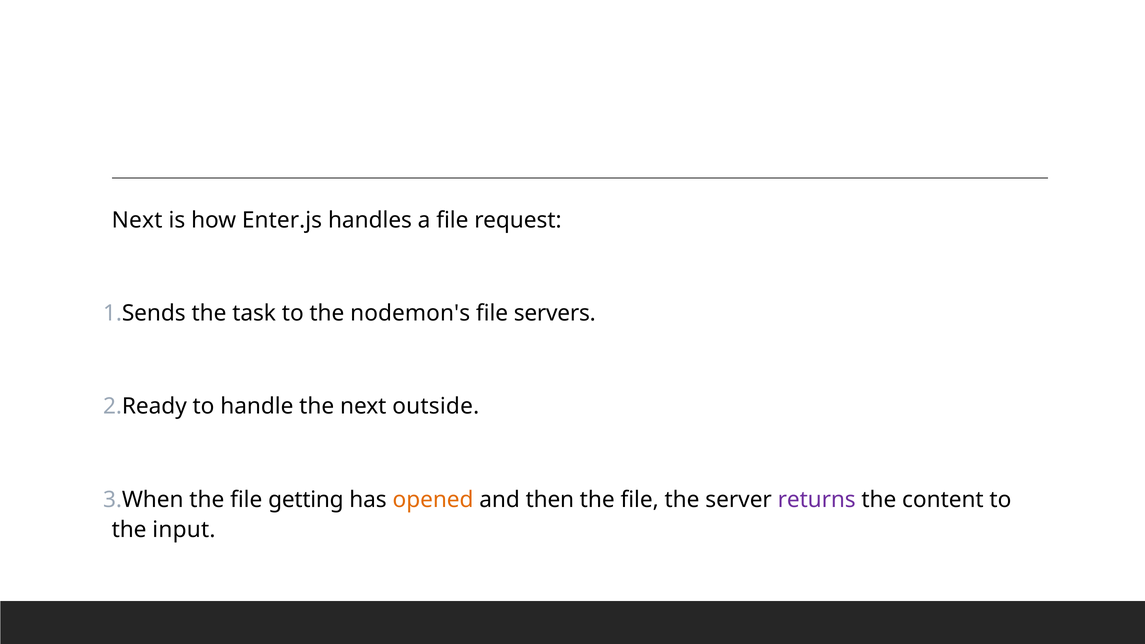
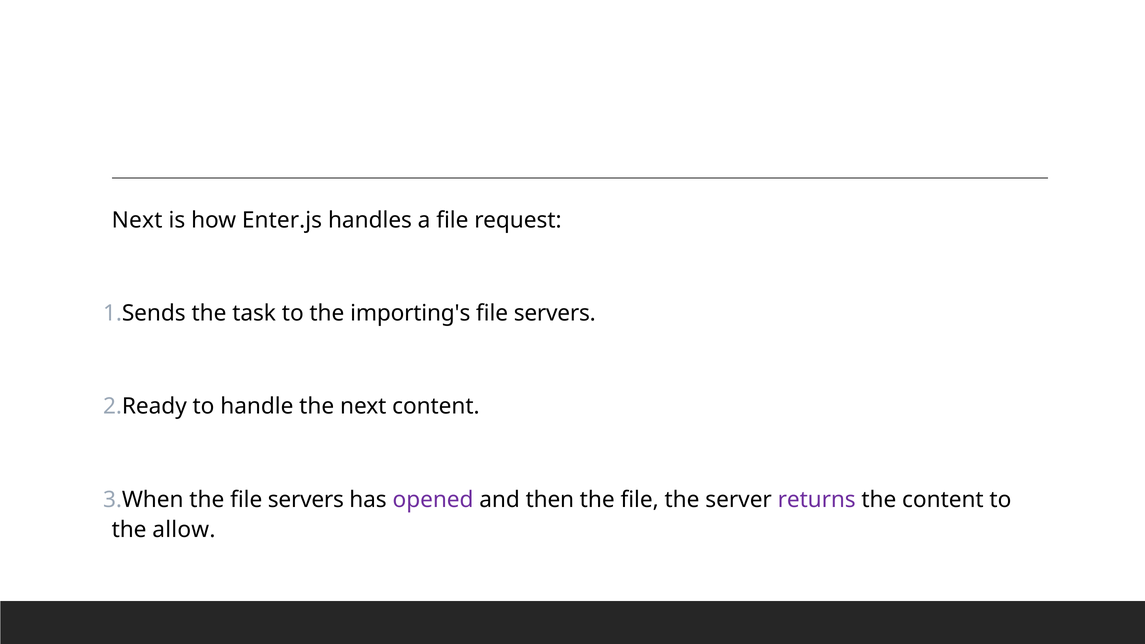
nodemon's: nodemon's -> importing's
next outside: outside -> content
the file getting: getting -> servers
opened colour: orange -> purple
input: input -> allow
